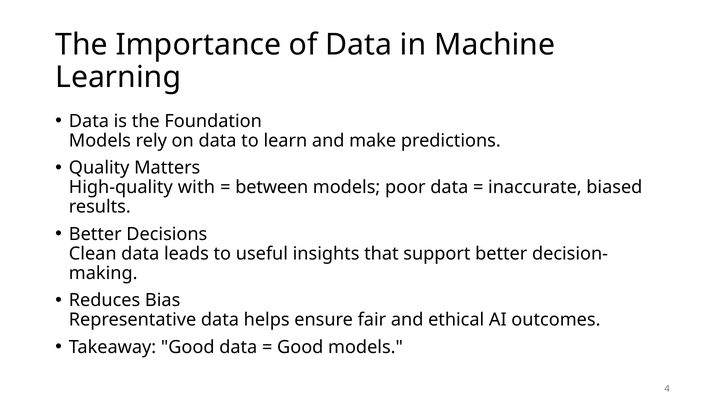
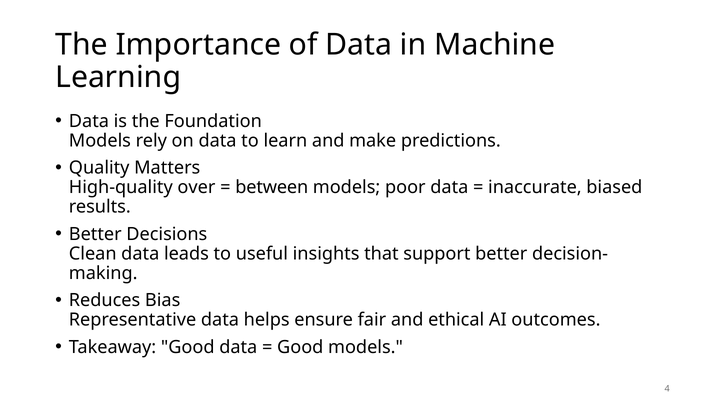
with: with -> over
